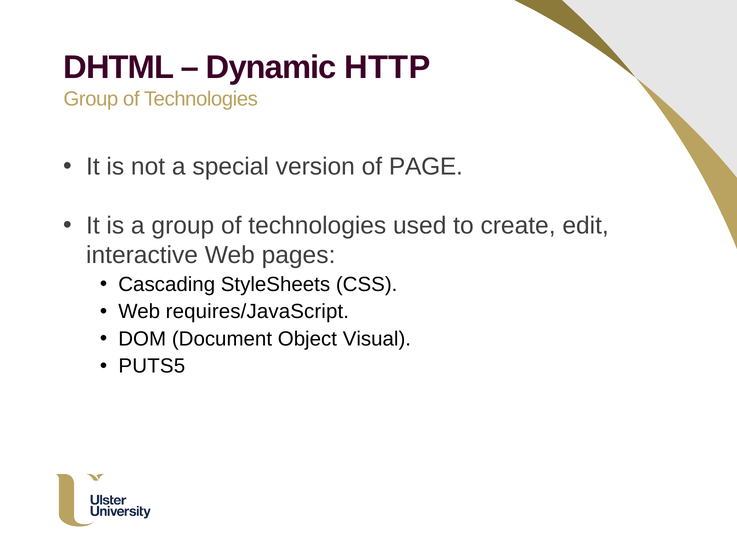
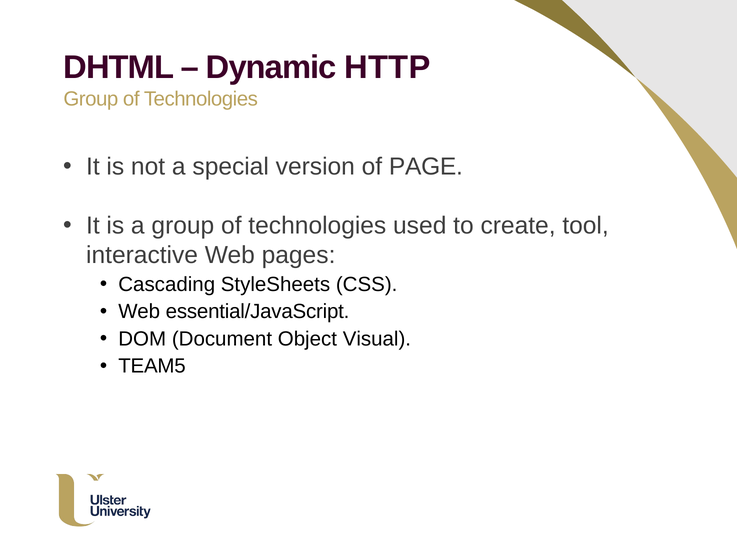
edit: edit -> tool
requires/JavaScript: requires/JavaScript -> essential/JavaScript
PUTS5: PUTS5 -> TEAM5
